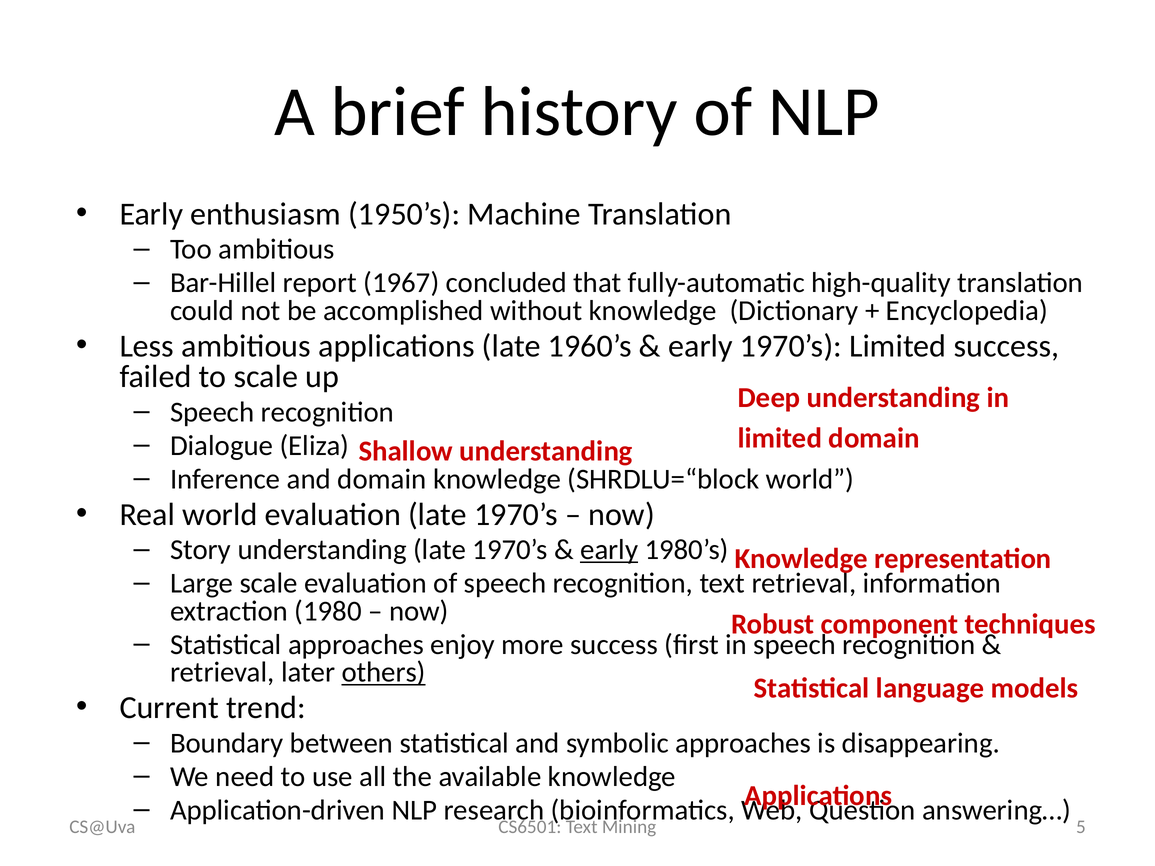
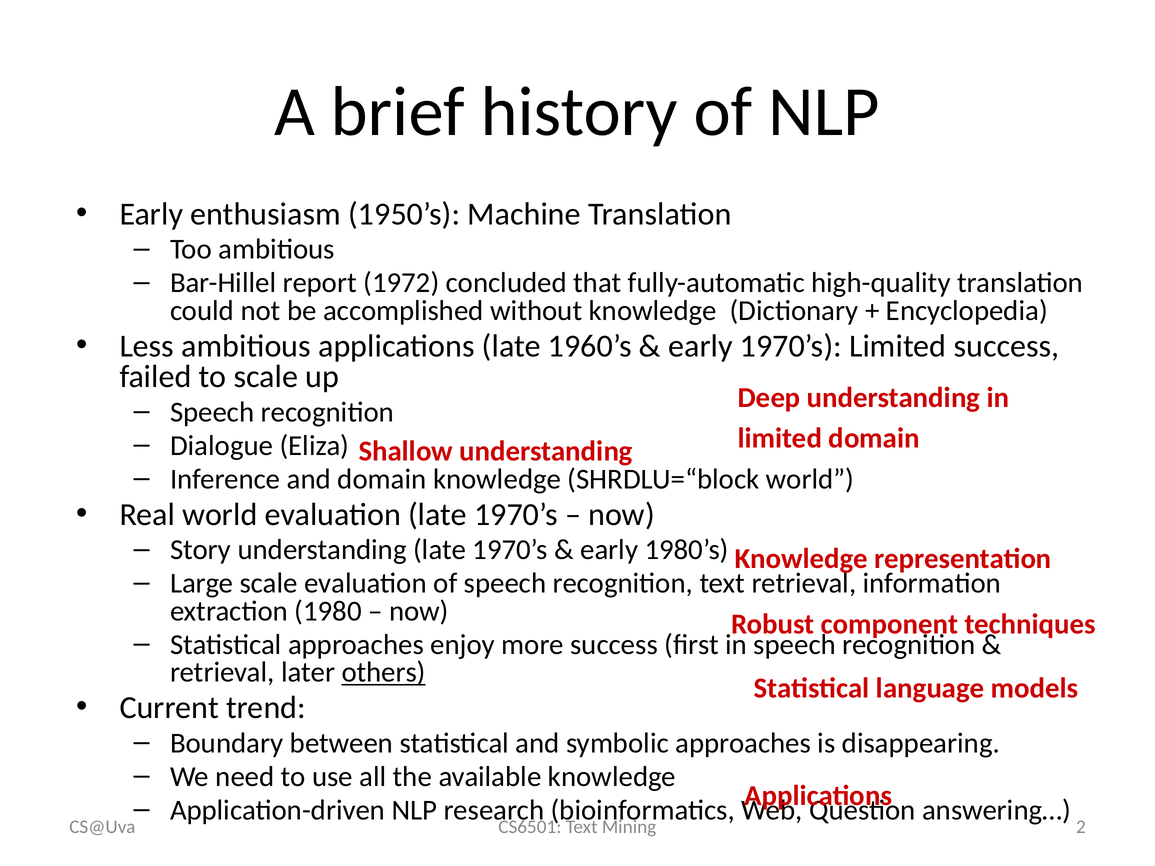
1967: 1967 -> 1972
early at (609, 550) underline: present -> none
5: 5 -> 2
